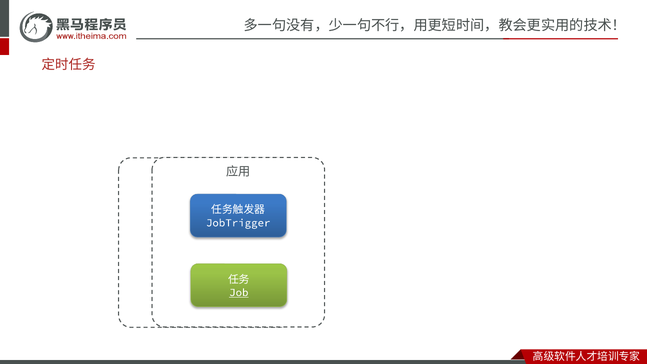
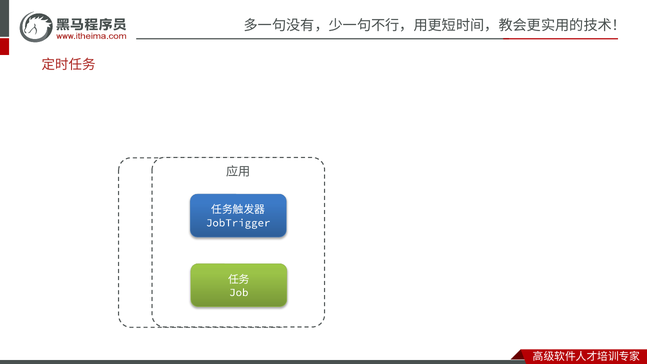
Job at (239, 292) underline: present -> none
